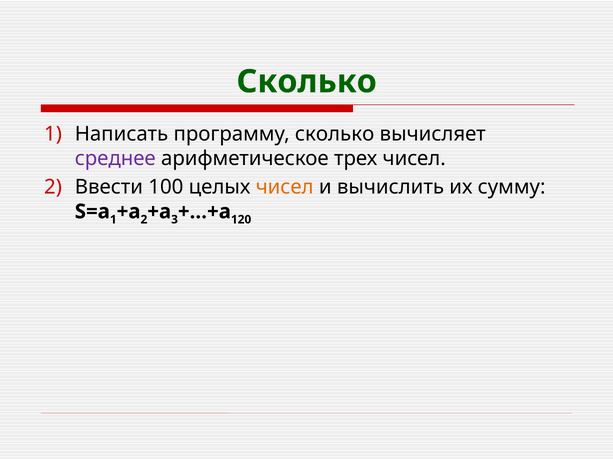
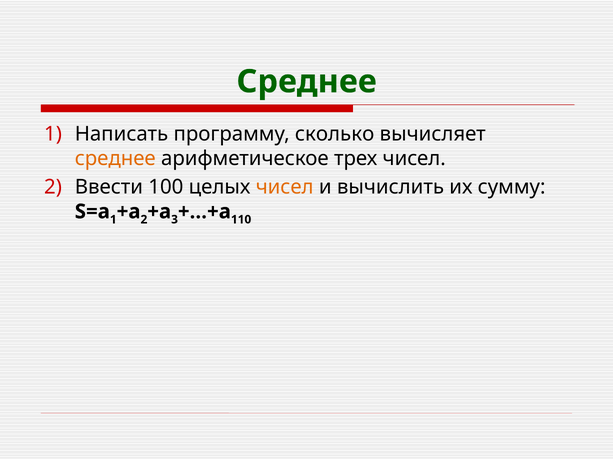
Сколько at (307, 82): Сколько -> Среднее
среднее at (115, 159) colour: purple -> orange
120: 120 -> 110
